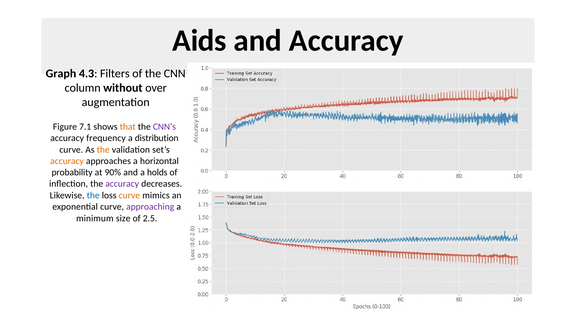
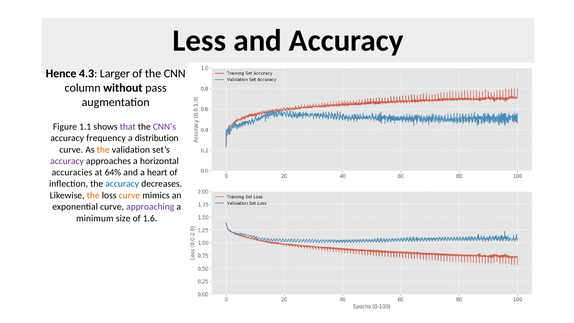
Aids: Aids -> Less
Graph: Graph -> Hence
Filters: Filters -> Larger
over: over -> pass
7.1: 7.1 -> 1.1
that colour: orange -> purple
accuracy at (67, 161) colour: orange -> purple
probability: probability -> accuracies
90%: 90% -> 64%
holds: holds -> heart
accuracy at (122, 184) colour: purple -> blue
the at (93, 195) colour: blue -> orange
2.5: 2.5 -> 1.6
